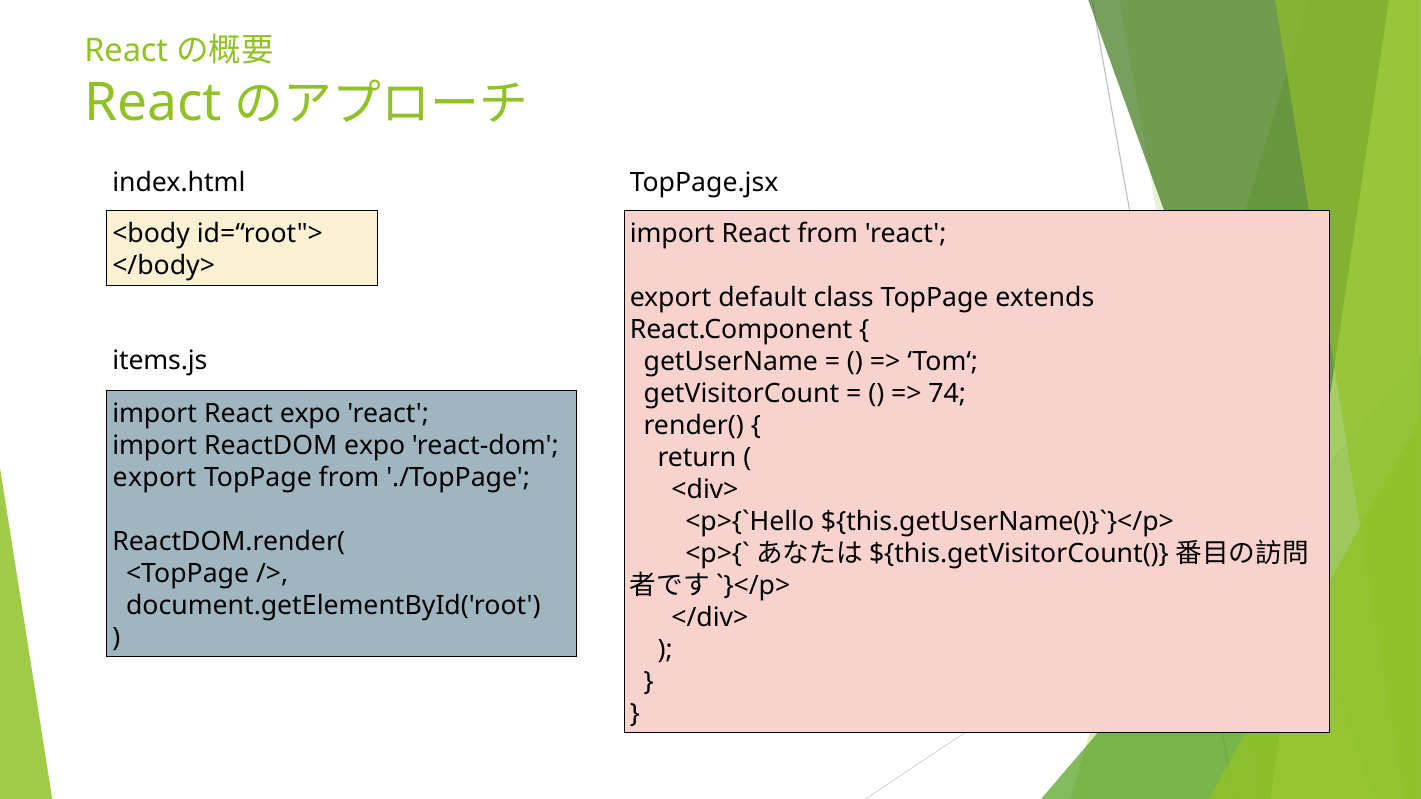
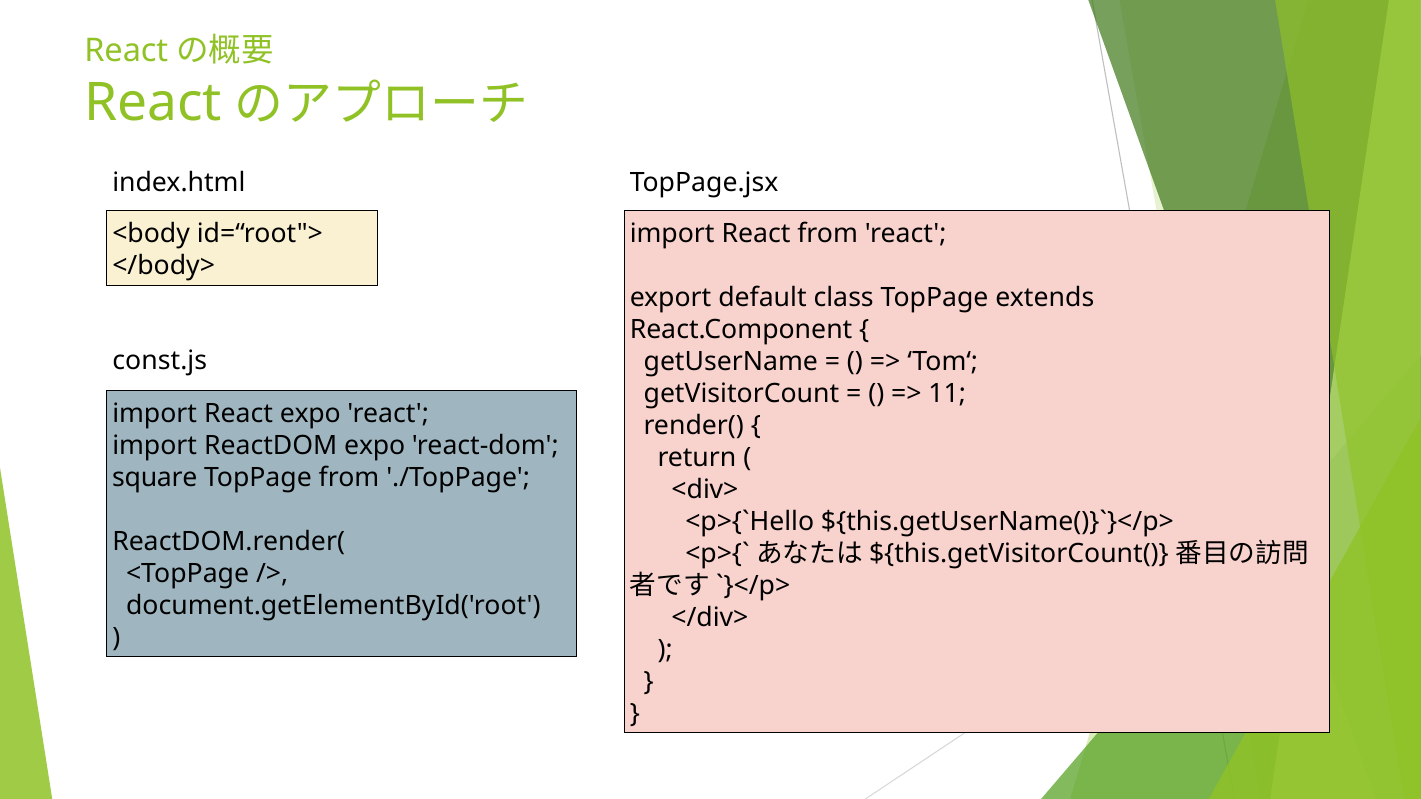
items.js: items.js -> const.js
74: 74 -> 11
export at (155, 478): export -> square
